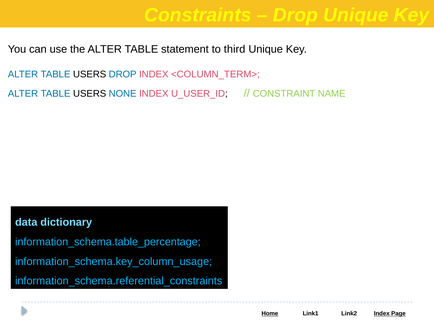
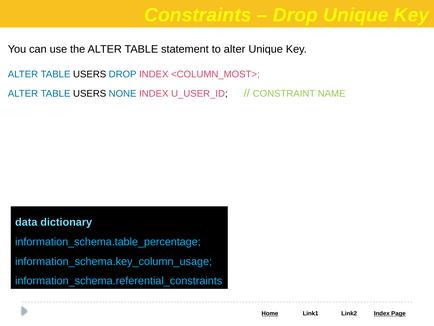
to third: third -> alter
<COLUMN_TERM>: <COLUMN_TERM> -> <COLUMN_MOST>
